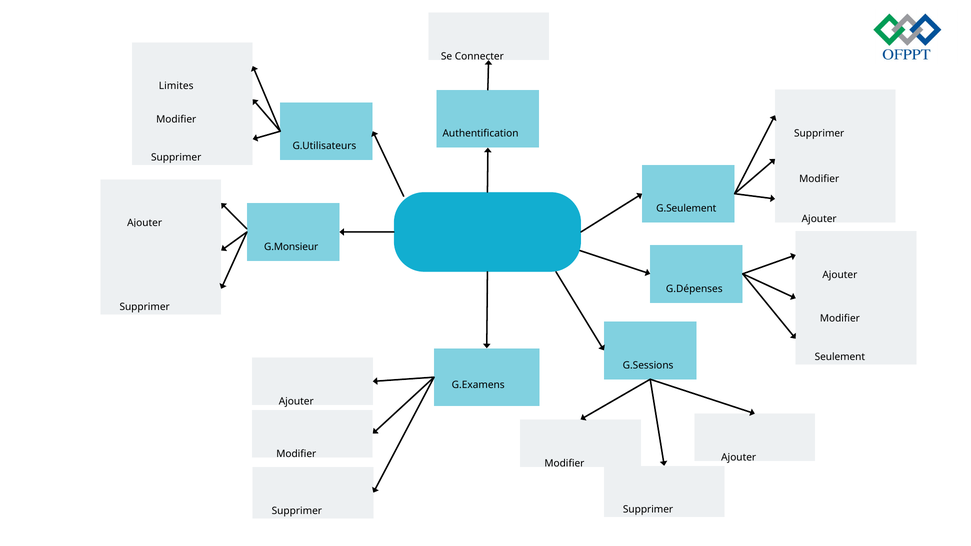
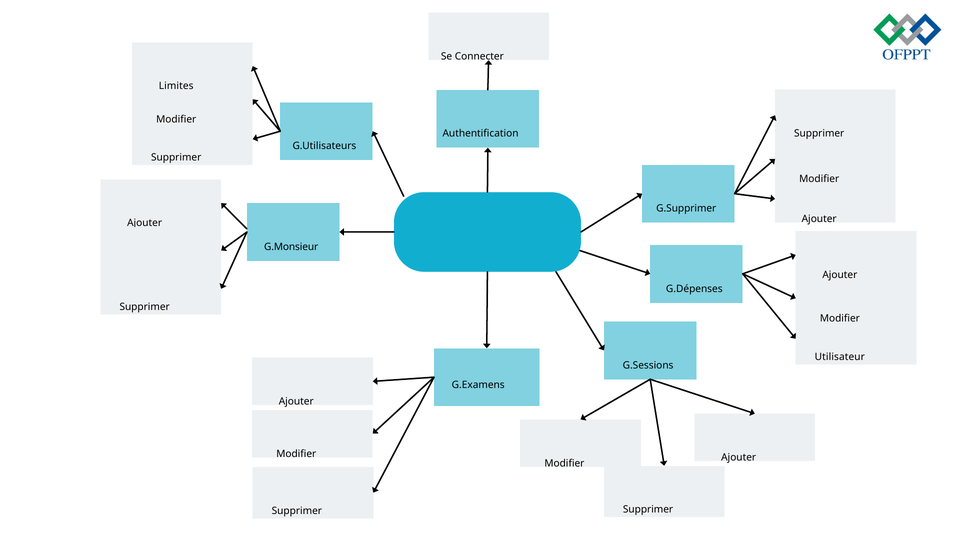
G.Seulement: G.Seulement -> G.Supprimer
Seulement: Seulement -> Utilisateur
